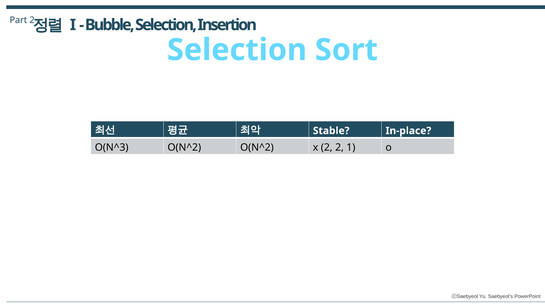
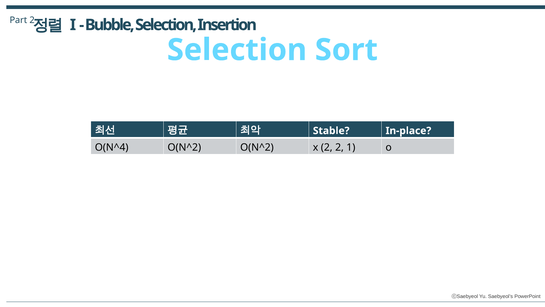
O(N^3: O(N^3 -> O(N^4
